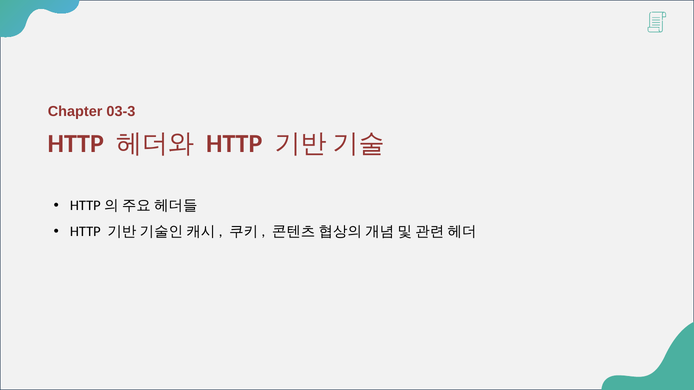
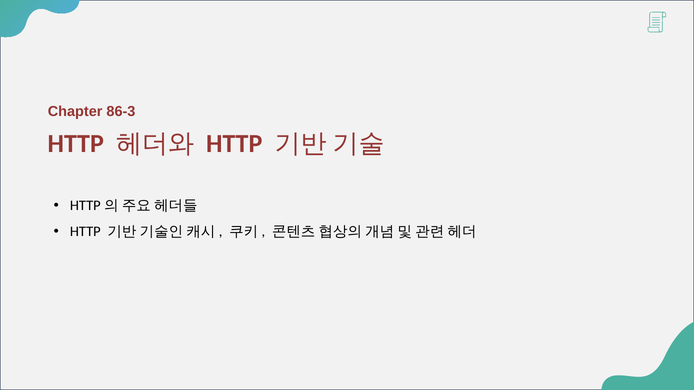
03-3: 03-3 -> 86-3
